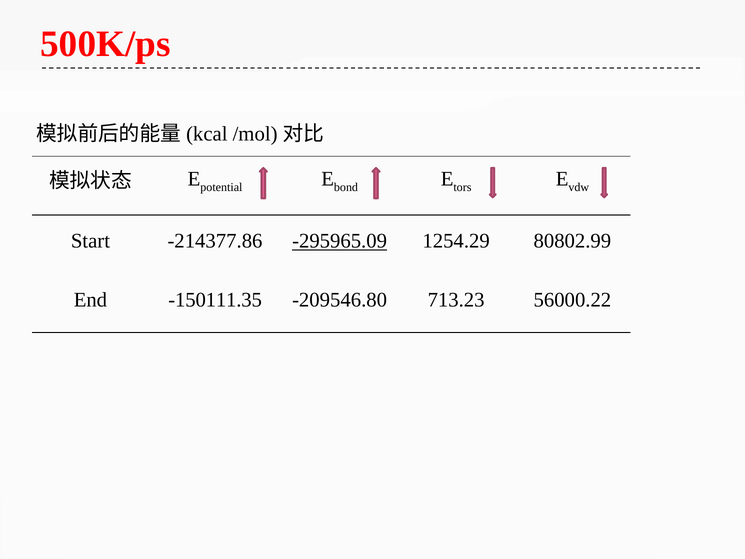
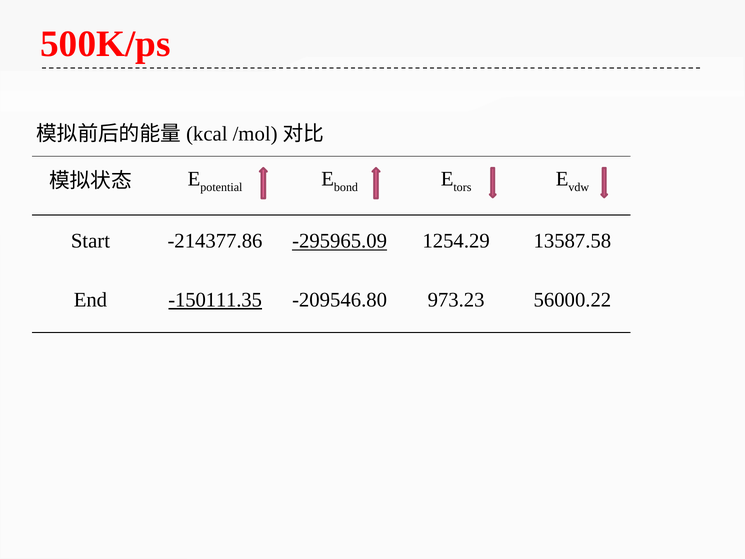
80802.99: 80802.99 -> 13587.58
-150111.35 underline: none -> present
713.23: 713.23 -> 973.23
